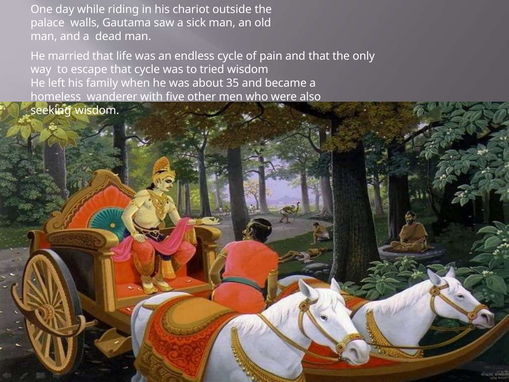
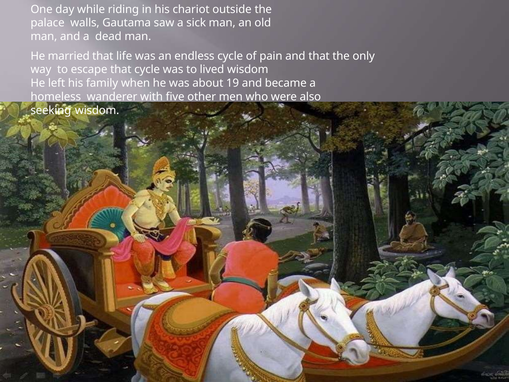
tried: tried -> lived
35: 35 -> 19
